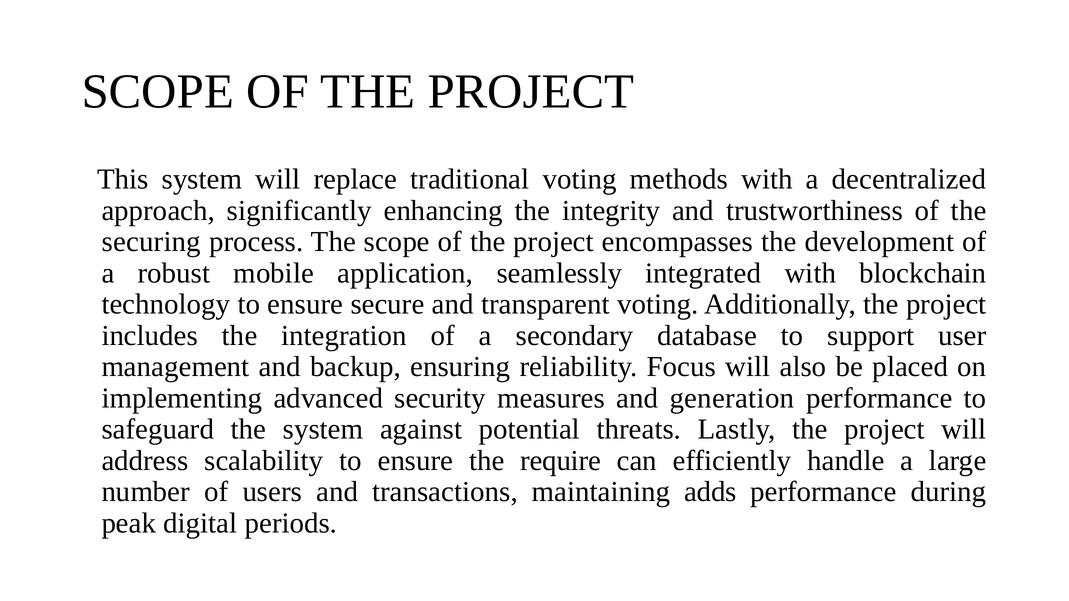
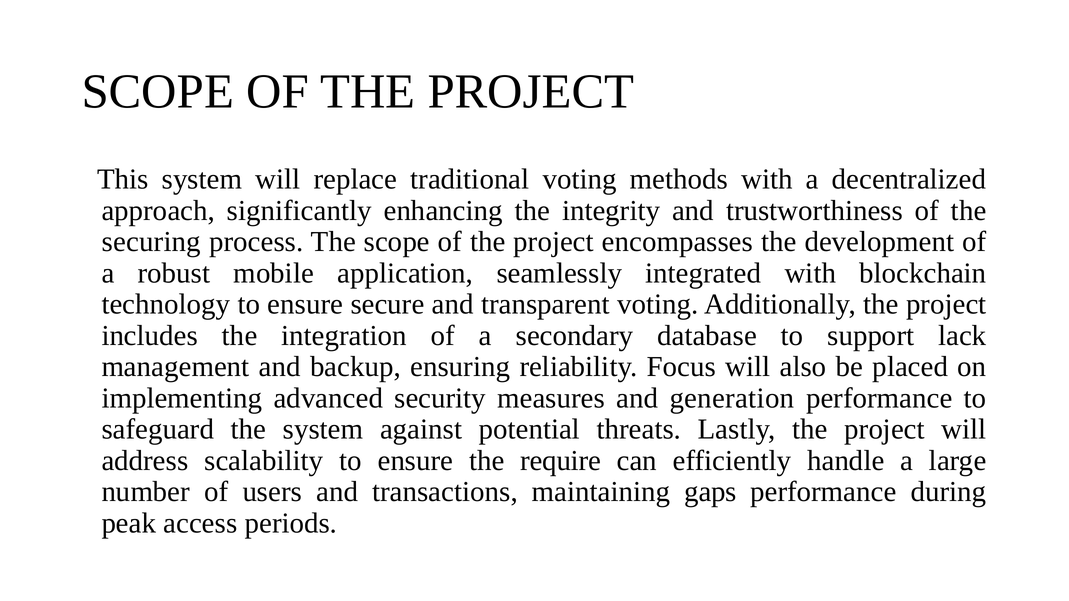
user: user -> lack
adds: adds -> gaps
digital: digital -> access
